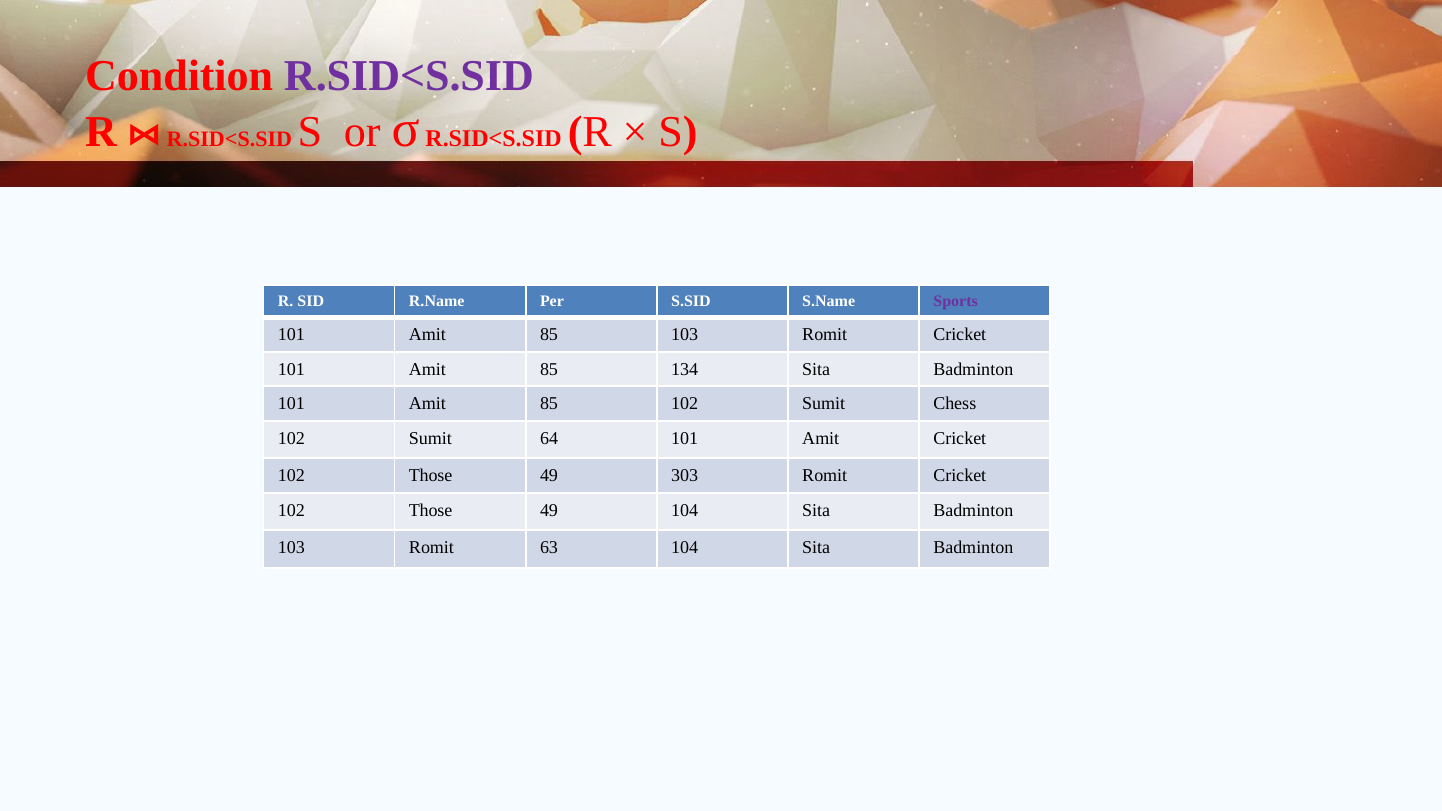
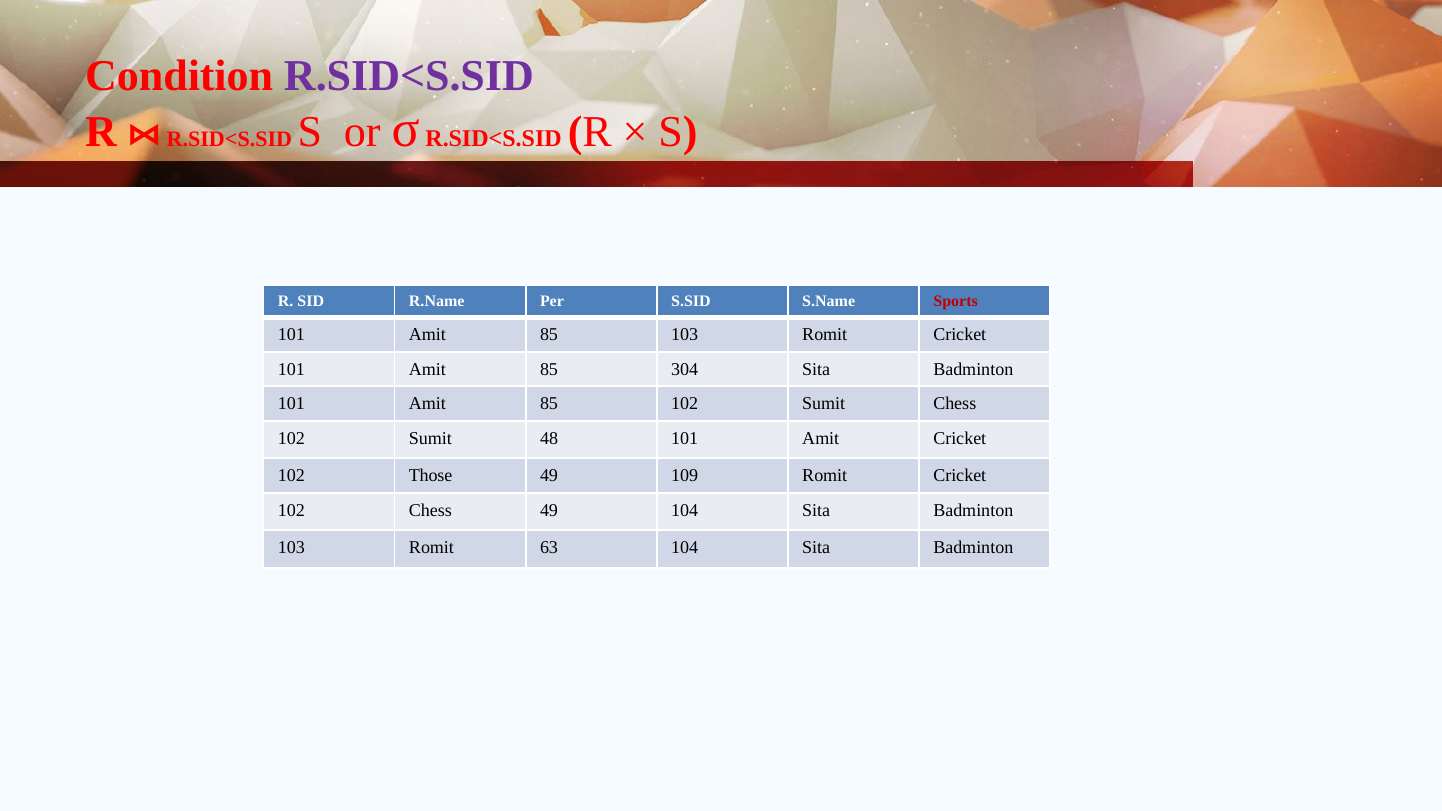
Sports colour: purple -> red
134: 134 -> 304
64: 64 -> 48
303: 303 -> 109
Those at (431, 510): Those -> Chess
